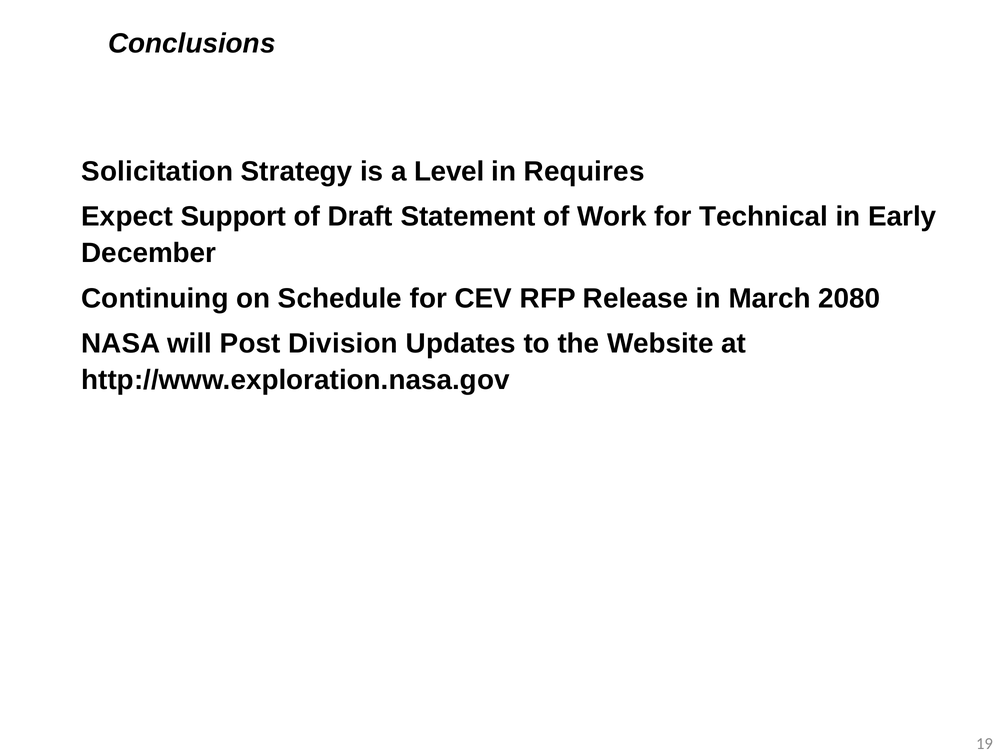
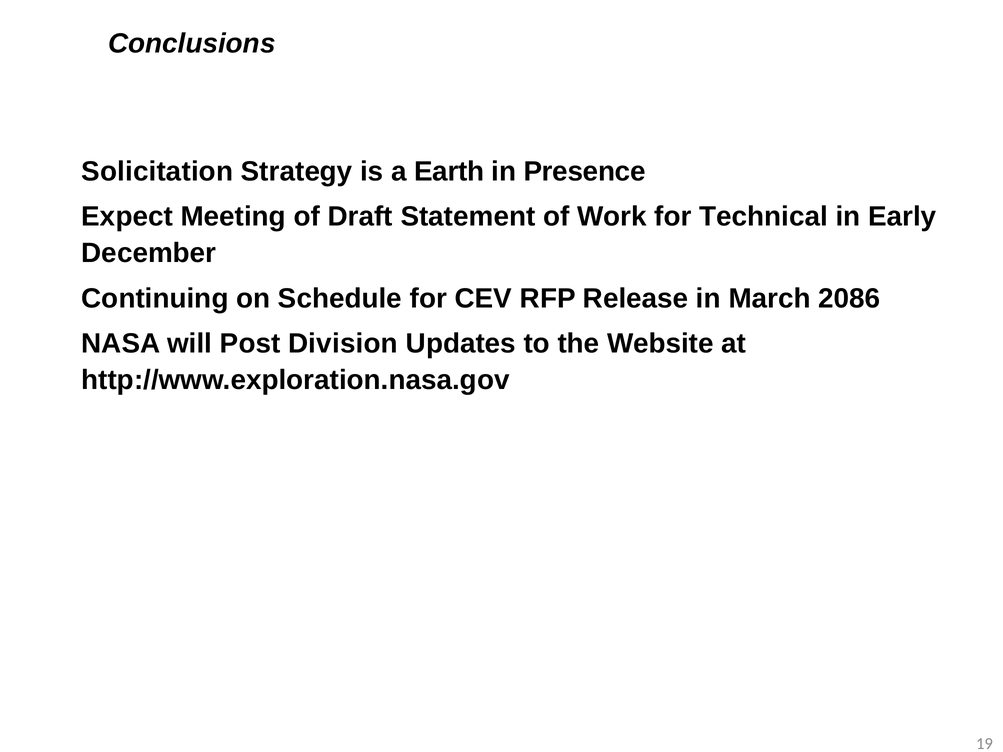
Level: Level -> Earth
Requires: Requires -> Presence
Support: Support -> Meeting
2080: 2080 -> 2086
